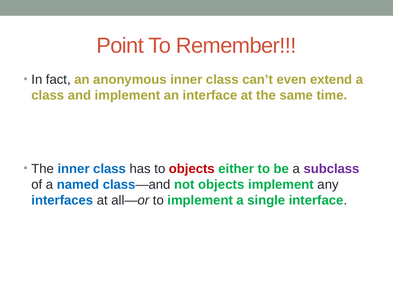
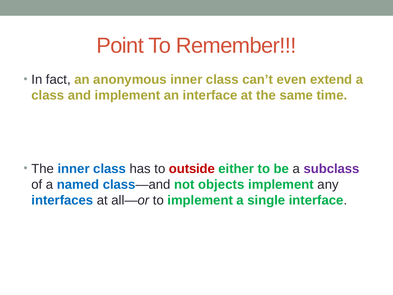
to objects: objects -> outside
